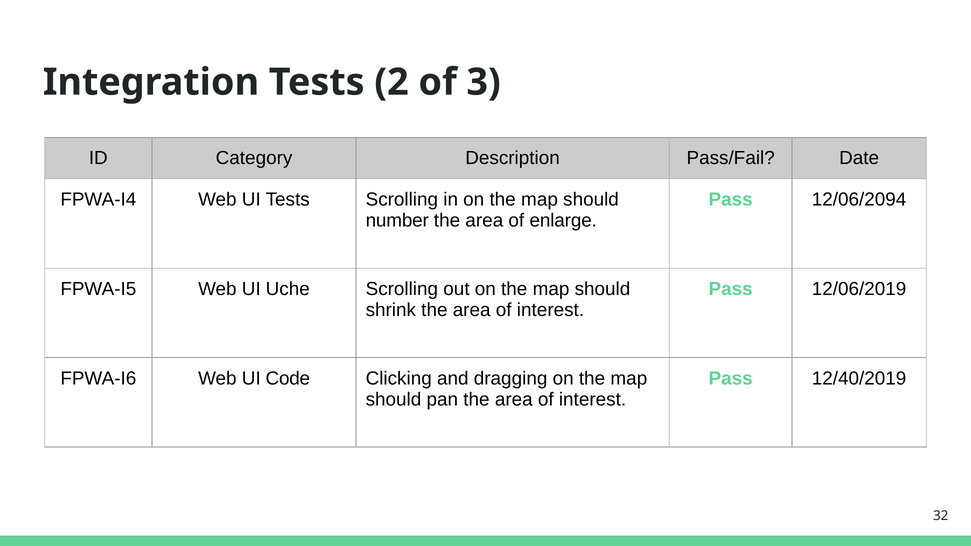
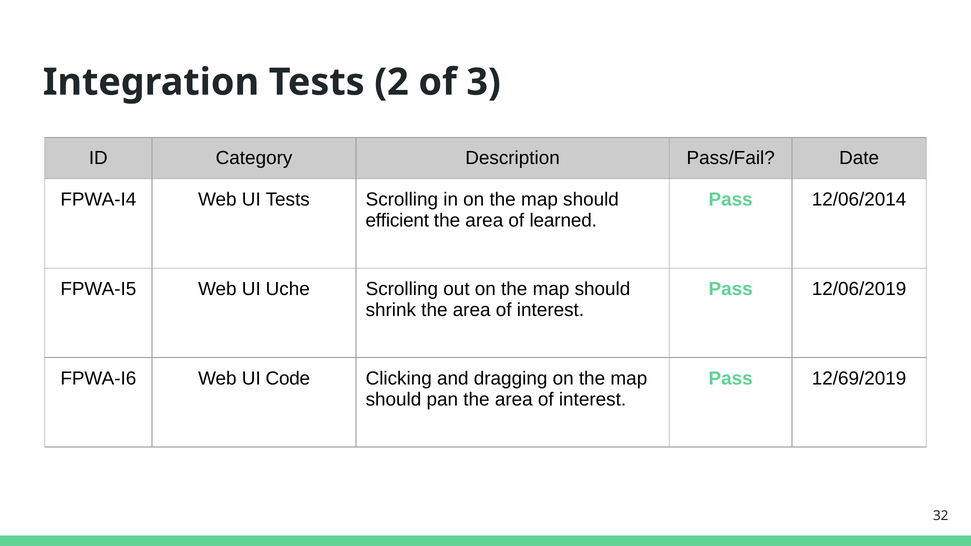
12/06/2094: 12/06/2094 -> 12/06/2014
number: number -> efficient
enlarge: enlarge -> learned
12/40/2019: 12/40/2019 -> 12/69/2019
